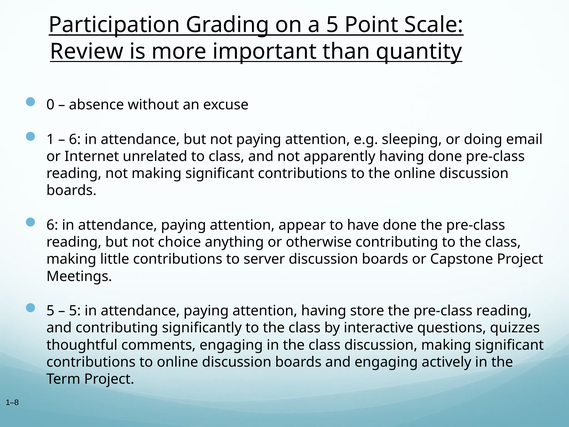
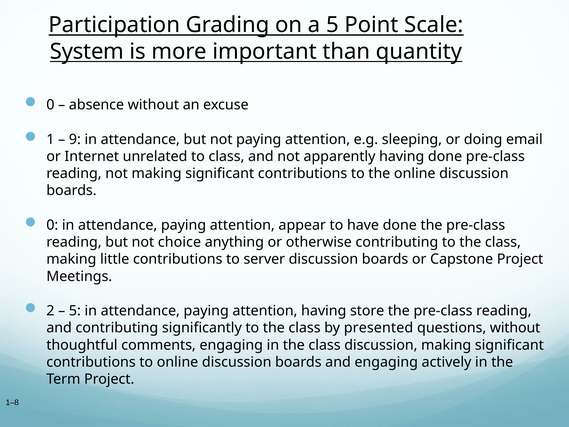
Review: Review -> System
6 at (75, 139): 6 -> 9
6 at (52, 225): 6 -> 0
5 at (50, 311): 5 -> 2
interactive: interactive -> presented
questions quizzes: quizzes -> without
